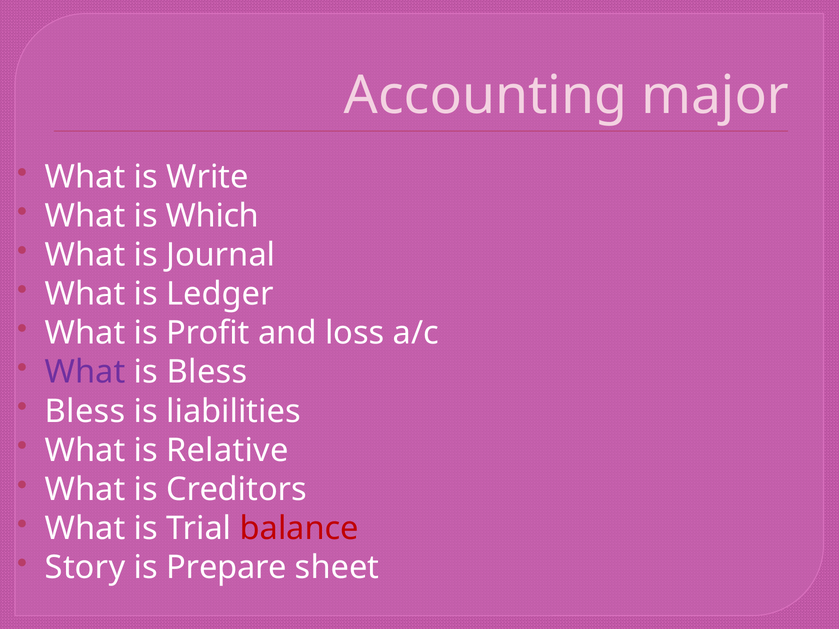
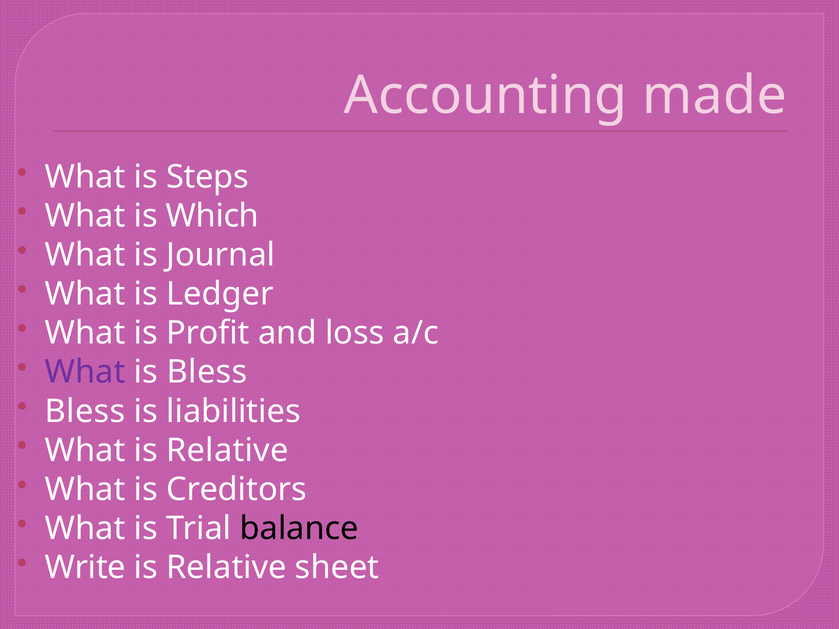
major: major -> made
Write: Write -> Steps
balance colour: red -> black
Story: Story -> Write
Prepare at (227, 568): Prepare -> Relative
